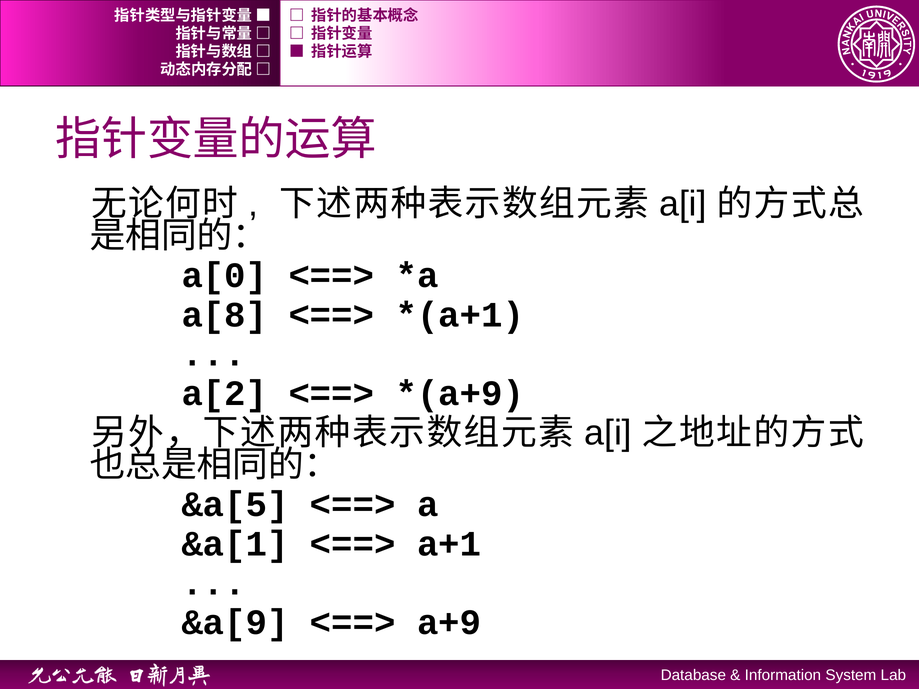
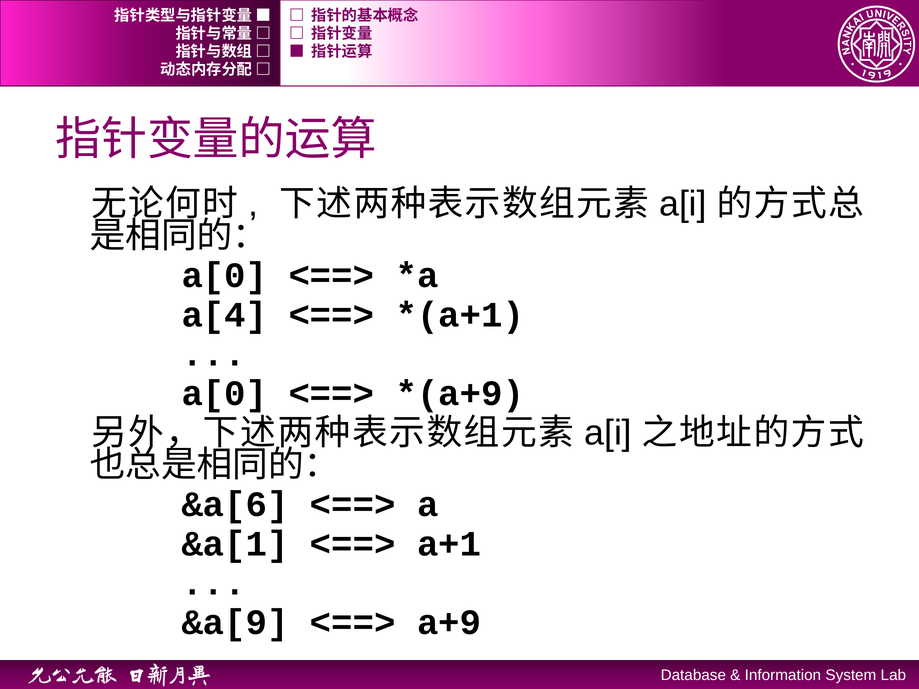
a[8: a[8 -> a[4
a[2 at (224, 394): a[2 -> a[0
&a[5: &a[5 -> &a[6
